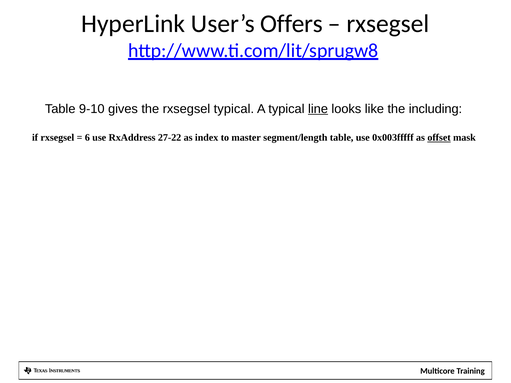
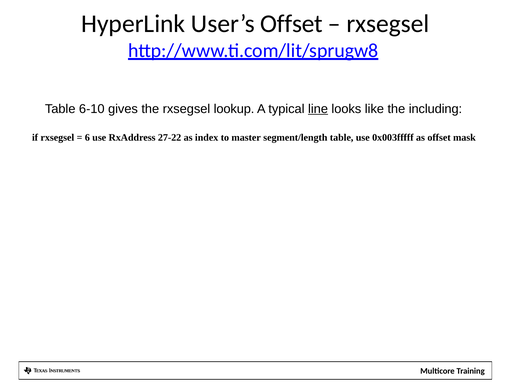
User’s Offers: Offers -> Offset
9-10: 9-10 -> 6-10
rxsegsel typical: typical -> lookup
offset at (439, 138) underline: present -> none
